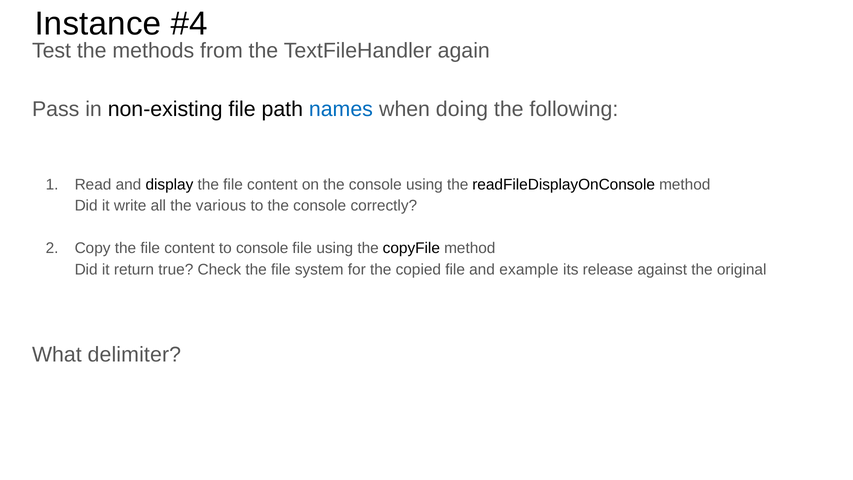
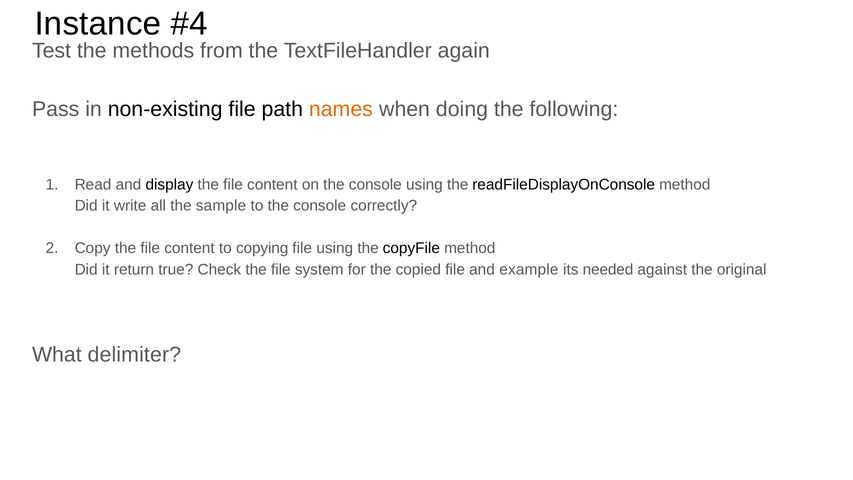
names colour: blue -> orange
various: various -> sample
to console: console -> copying
release: release -> needed
